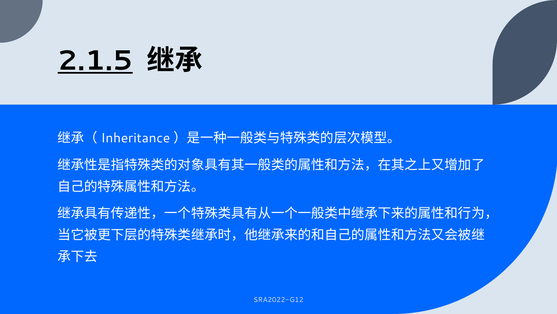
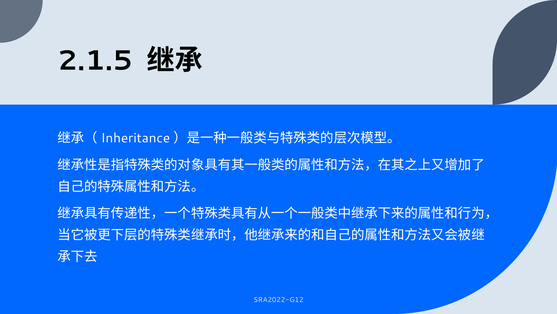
2.1.5 underline: present -> none
